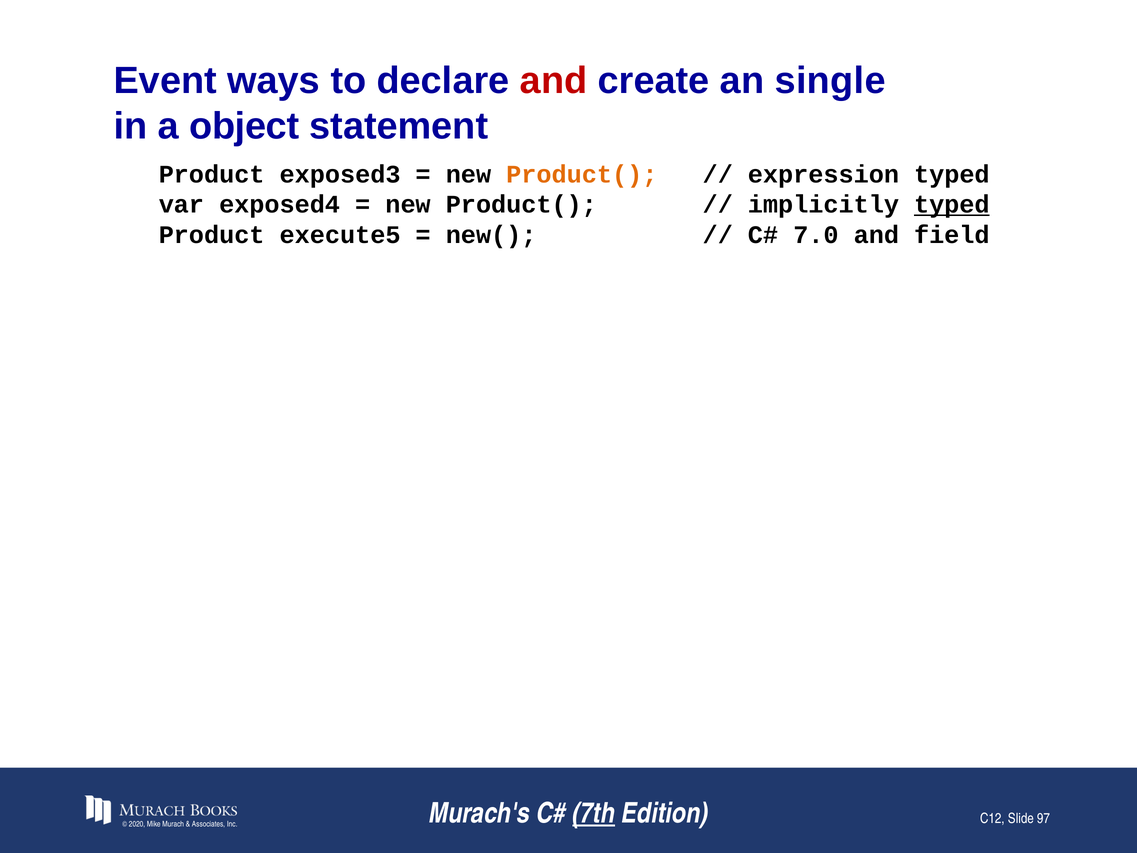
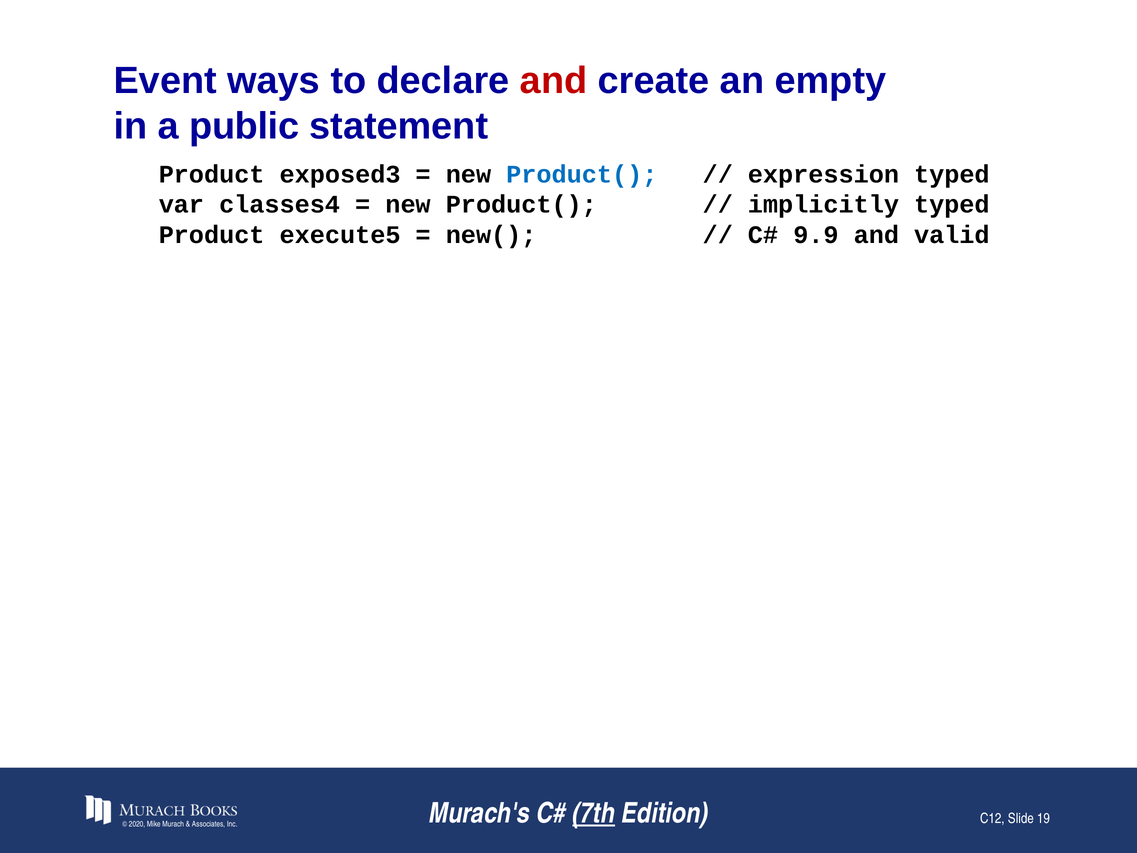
single: single -> empty
object: object -> public
Product( at (582, 174) colour: orange -> blue
exposed4: exposed4 -> classes4
typed at (952, 205) underline: present -> none
7.0: 7.0 -> 9.9
field: field -> valid
97: 97 -> 19
